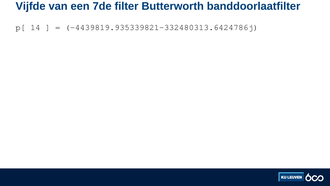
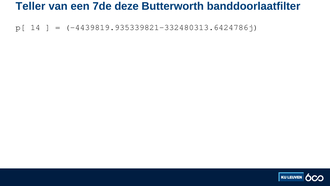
Vijfde: Vijfde -> Teller
filter: filter -> deze
